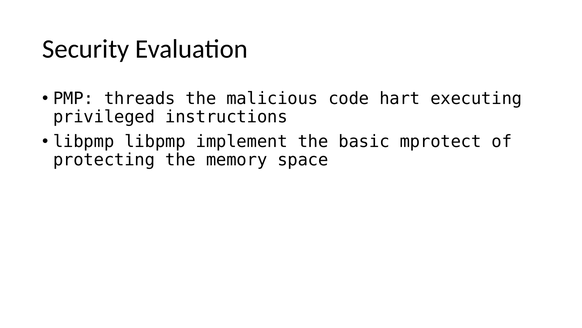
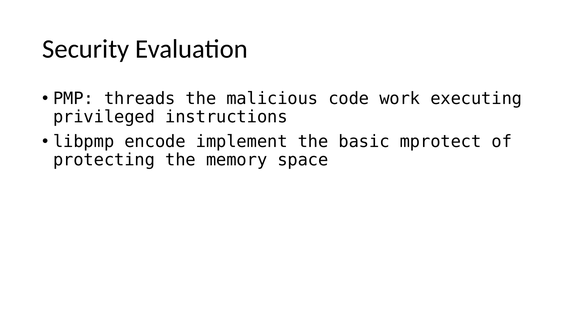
hart: hart -> work
libpmp libpmp: libpmp -> encode
